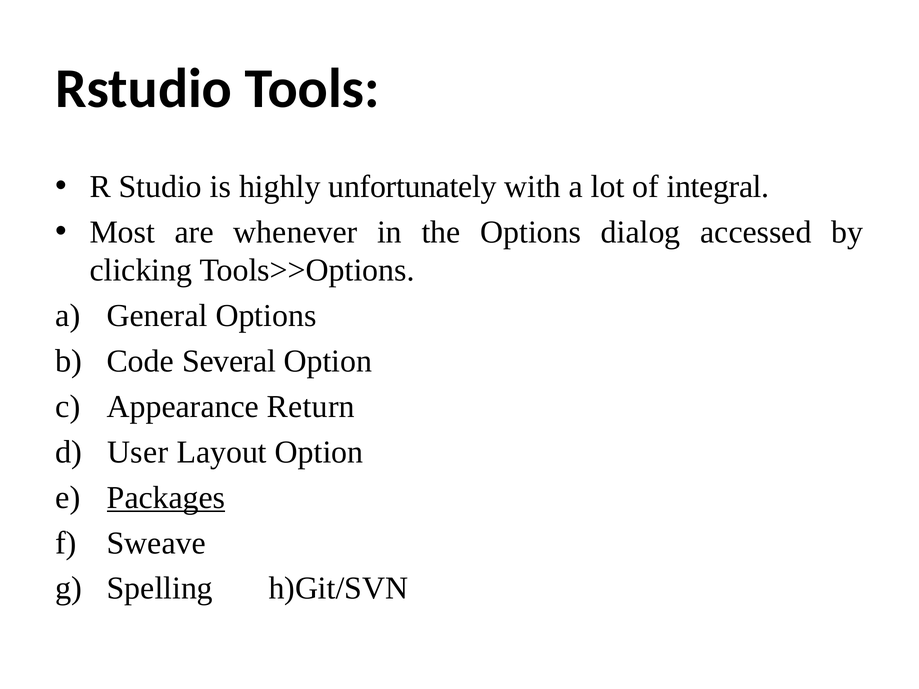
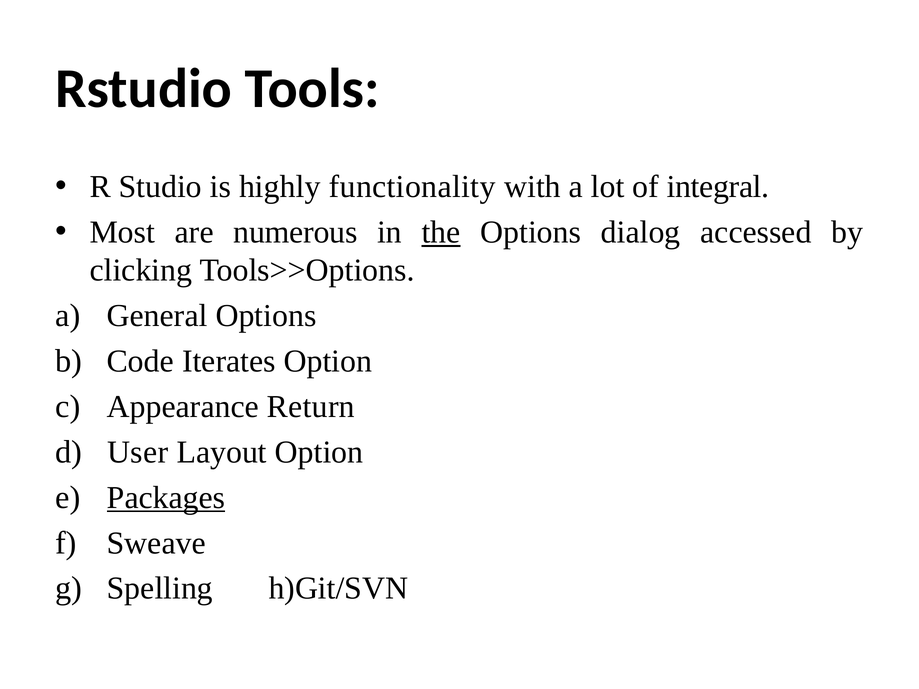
unfortunately: unfortunately -> functionality
whenever: whenever -> numerous
the underline: none -> present
Several: Several -> Iterates
